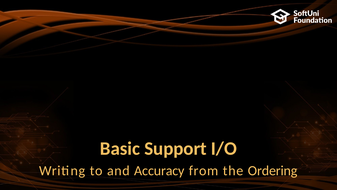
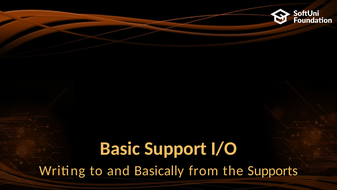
Accuracy: Accuracy -> Basically
Ordering: Ordering -> Supports
